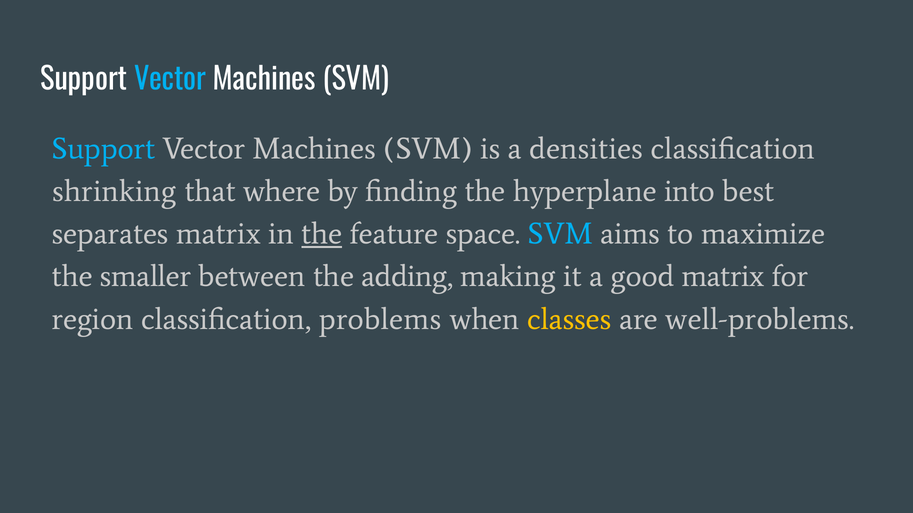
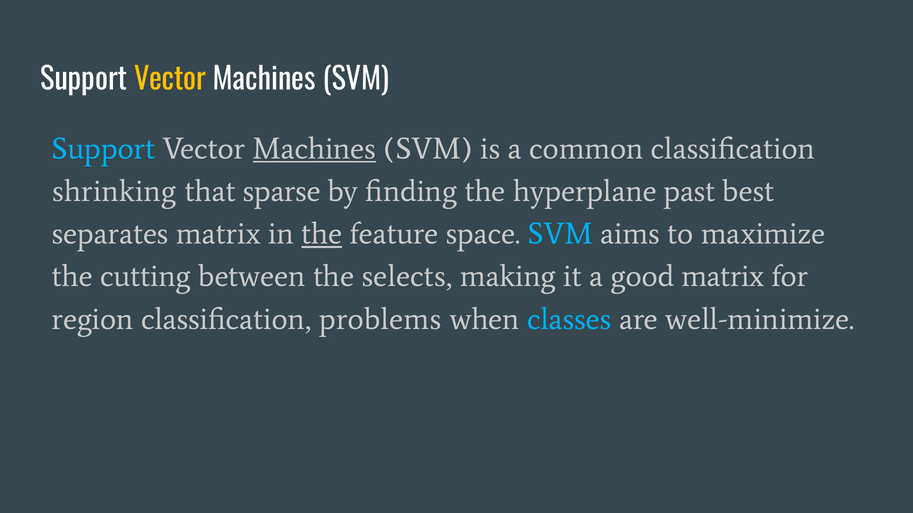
Vector at (170, 80) colour: light blue -> yellow
Machines at (314, 149) underline: none -> present
densities: densities -> common
where: where -> sparse
into: into -> past
smaller: smaller -> cutting
adding: adding -> selects
classes colour: yellow -> light blue
well-problems: well-problems -> well-minimize
